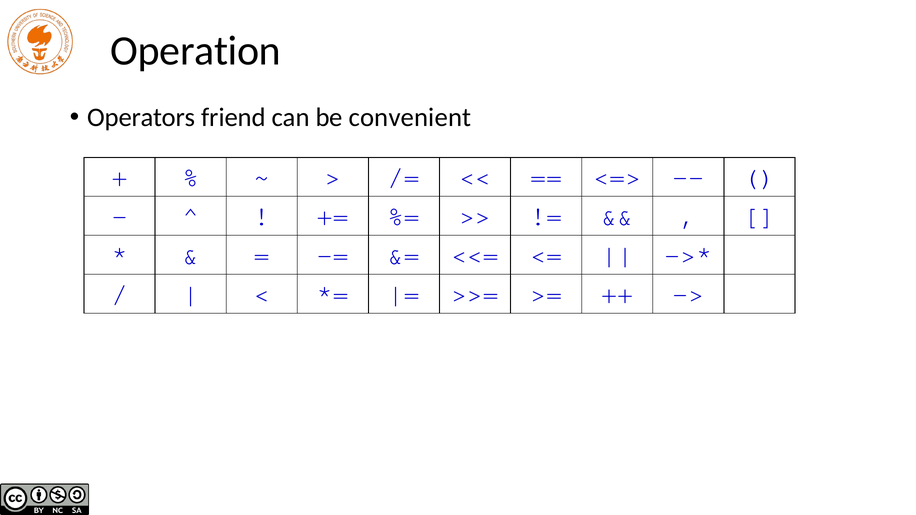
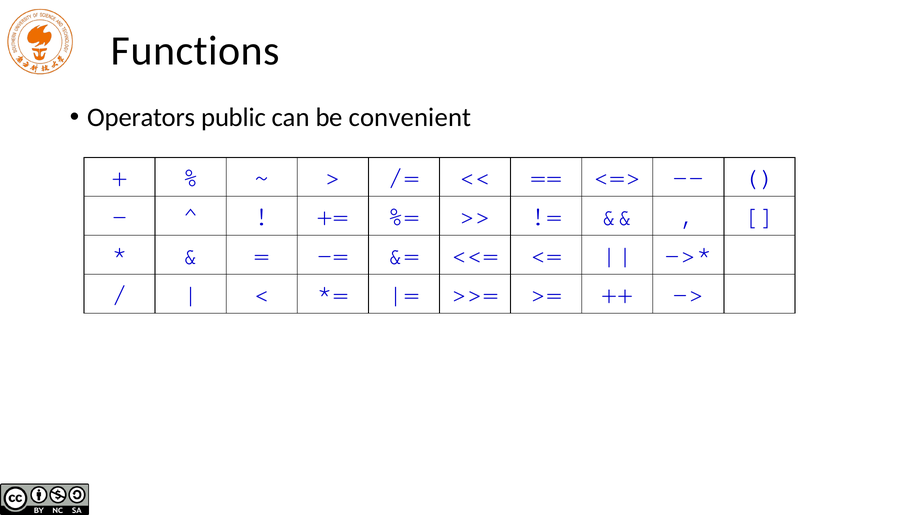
Operation: Operation -> Functions
friend: friend -> public
